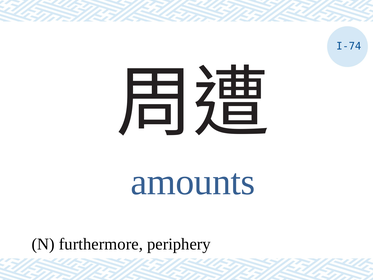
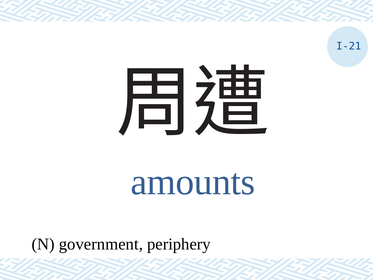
I-74: I-74 -> I-21
furthermore: furthermore -> government
